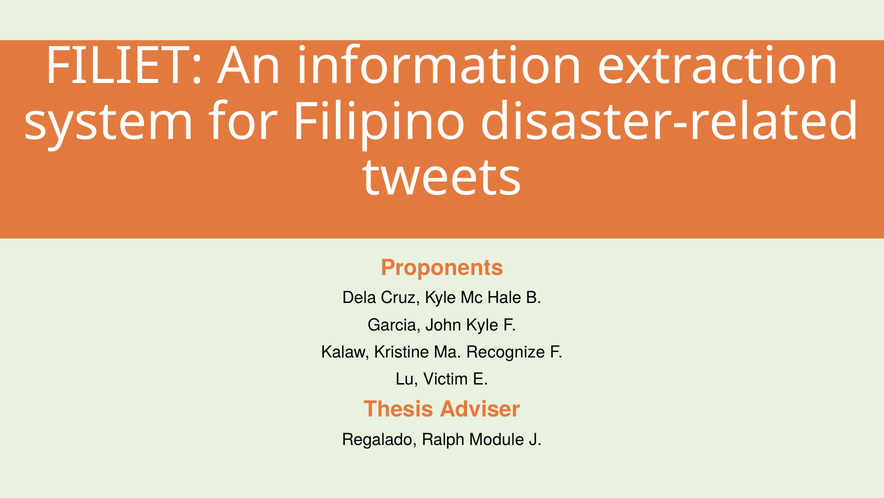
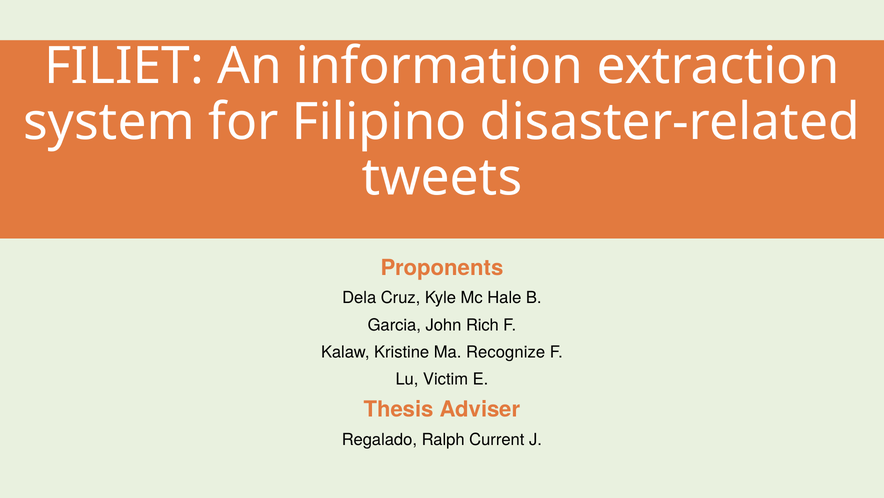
John Kyle: Kyle -> Rich
Module: Module -> Current
